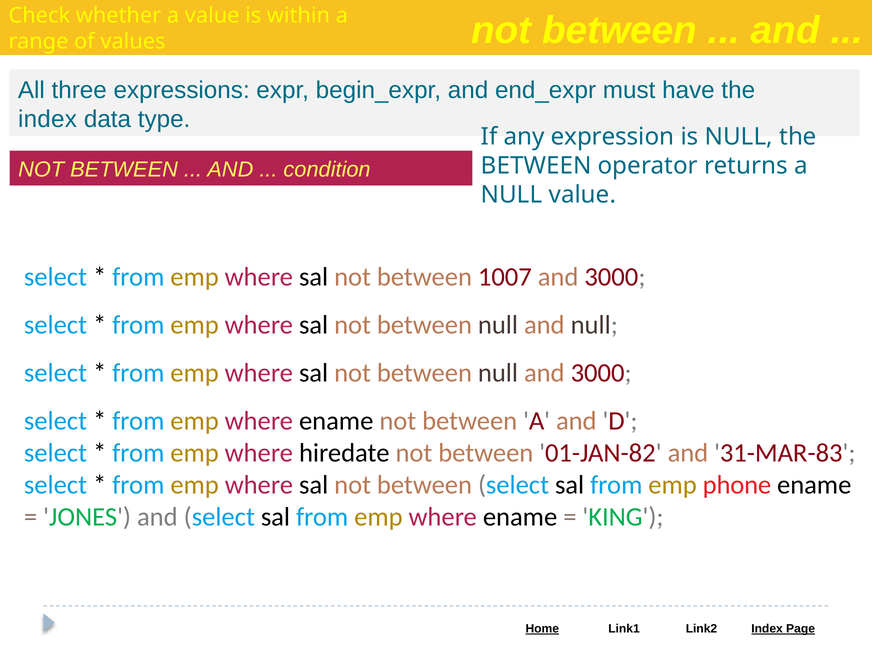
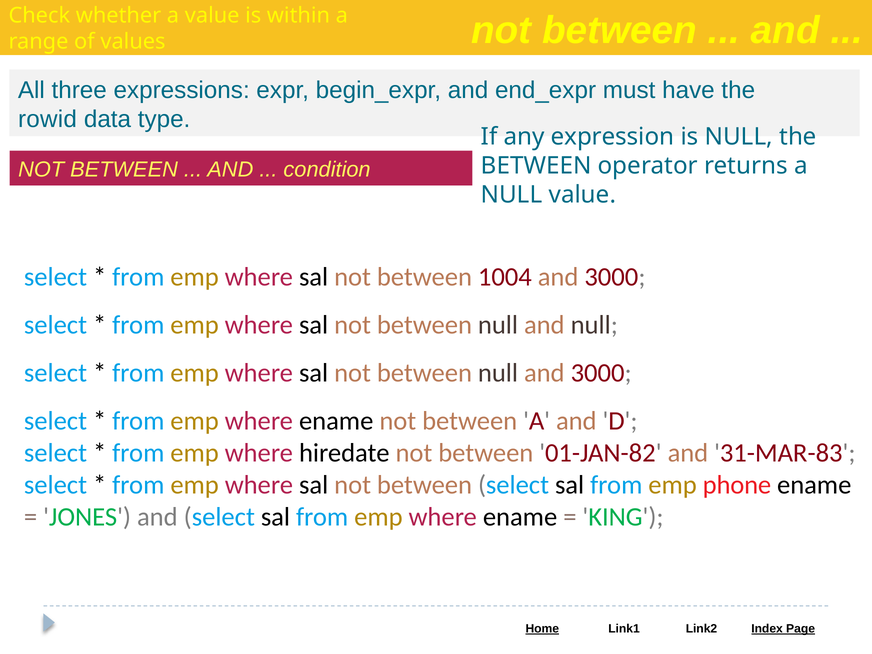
index at (47, 119): index -> rowid
1007: 1007 -> 1004
